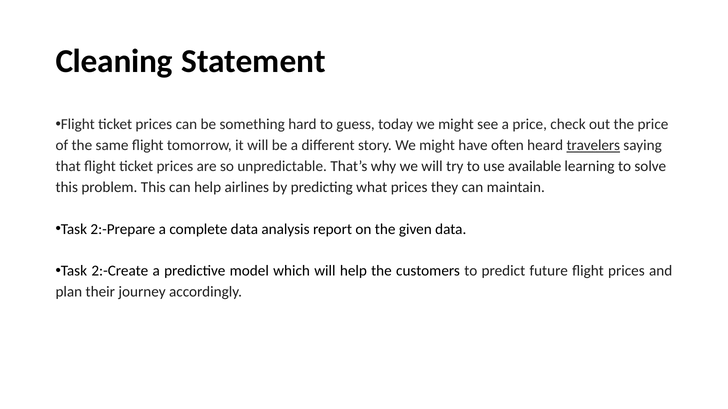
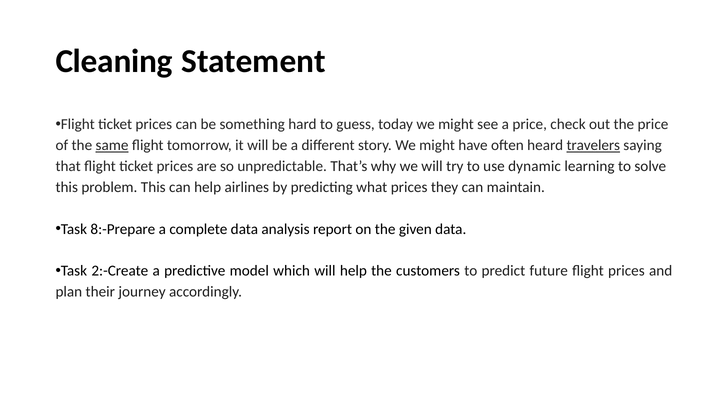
same underline: none -> present
available: available -> dynamic
2:-Prepare: 2:-Prepare -> 8:-Prepare
